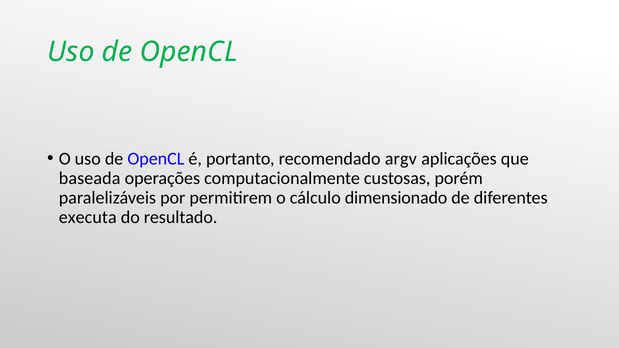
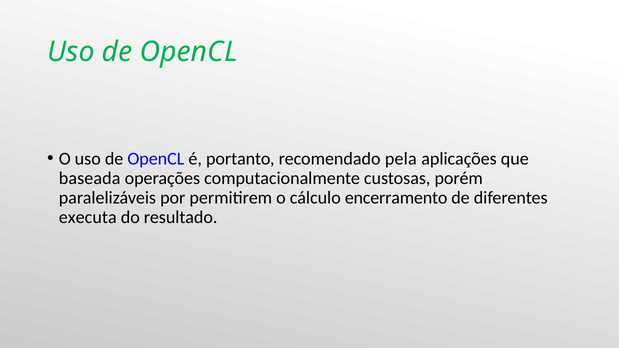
argv: argv -> pela
dimensionado: dimensionado -> encerramento
